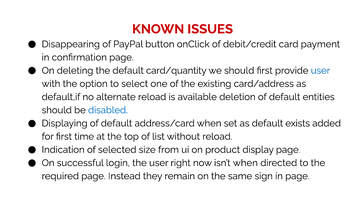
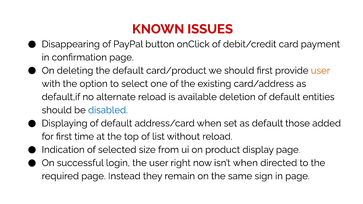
card/quantity: card/quantity -> card/product
user at (320, 71) colour: blue -> orange
exists: exists -> those
